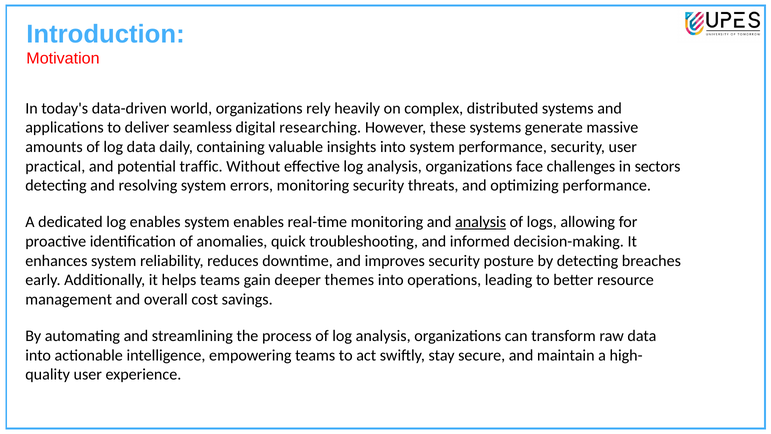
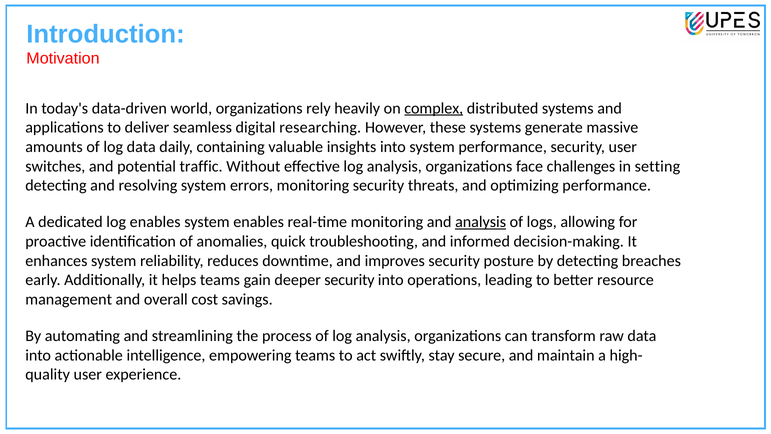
complex underline: none -> present
practical: practical -> switches
sectors: sectors -> setting
deeper themes: themes -> security
